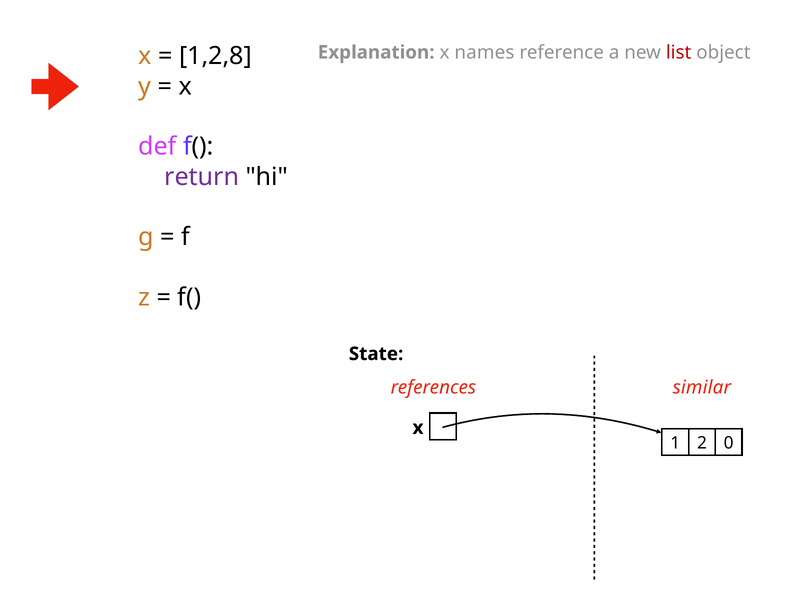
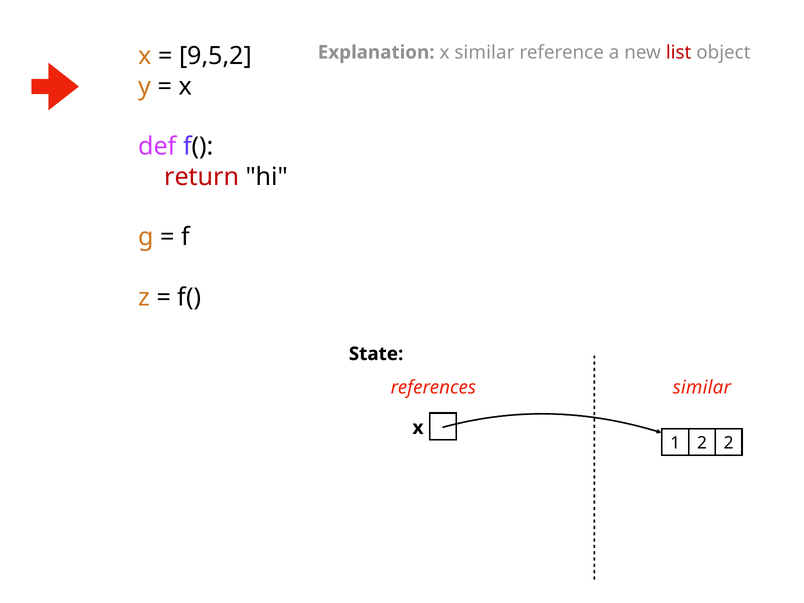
1,2,8: 1,2,8 -> 9,5,2
x names: names -> similar
return colour: purple -> red
2 0: 0 -> 2
